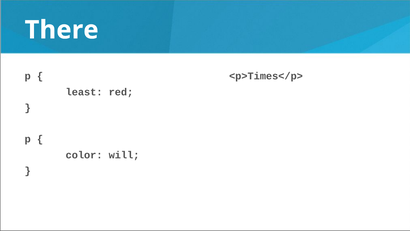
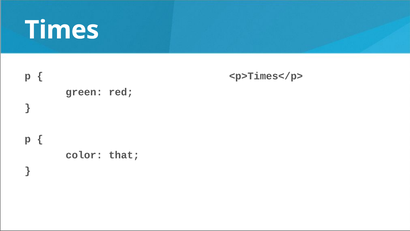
There: There -> Times
least: least -> green
will: will -> that
